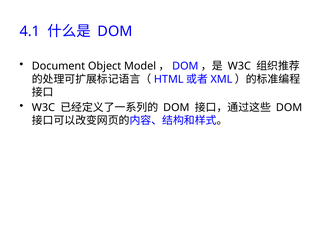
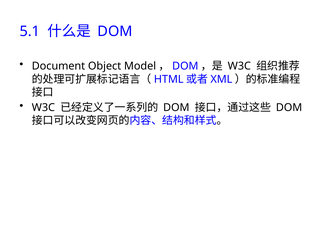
4.1: 4.1 -> 5.1
